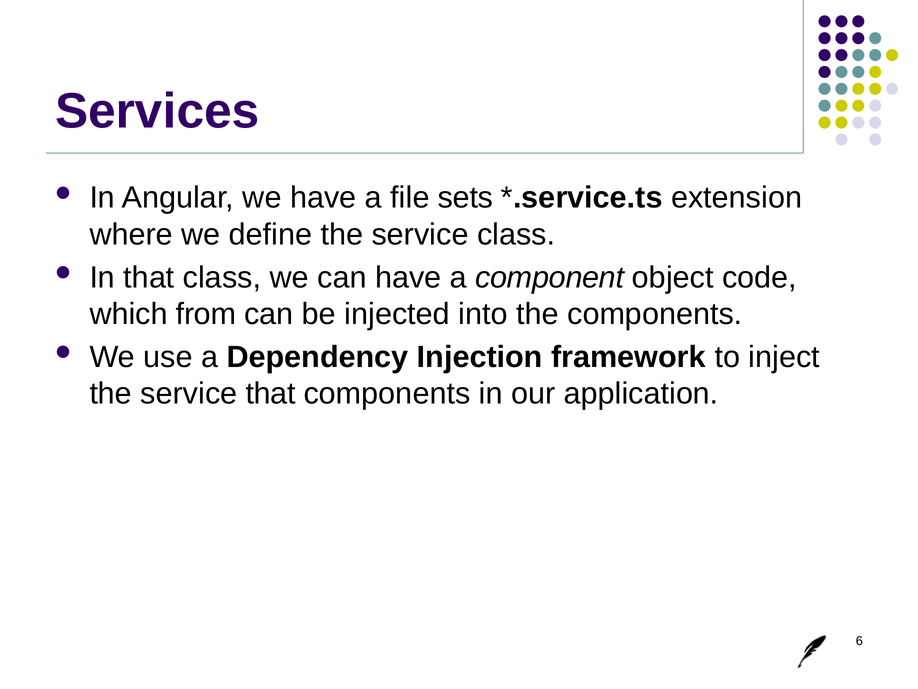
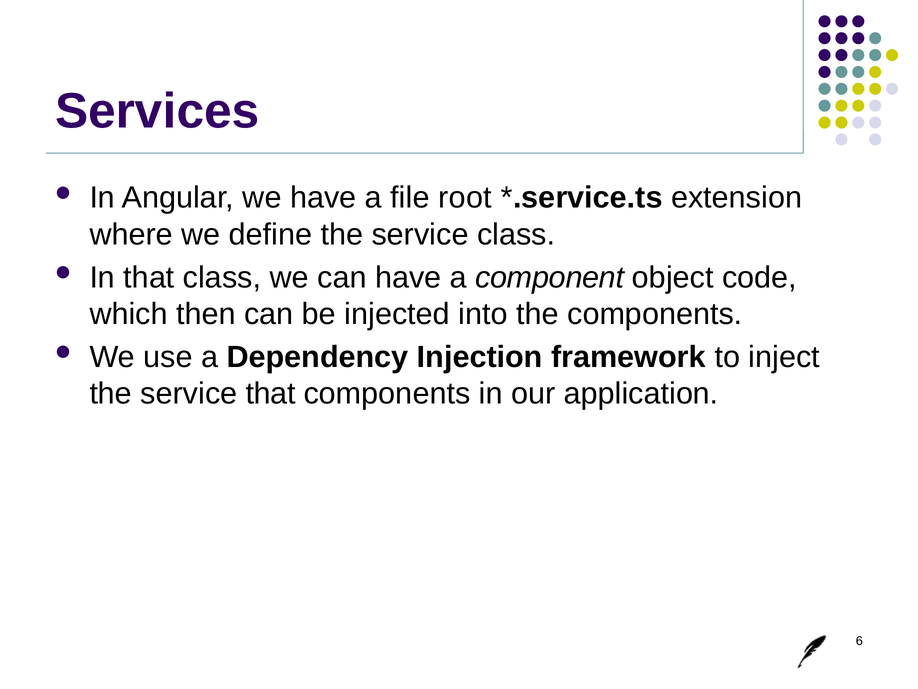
sets: sets -> root
from: from -> then
